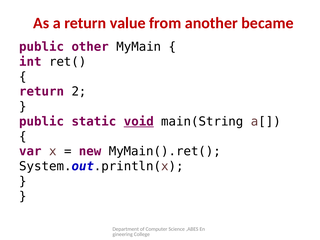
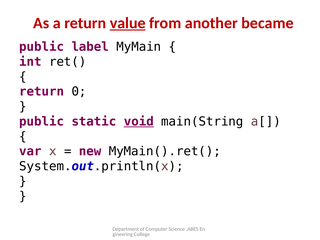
value underline: none -> present
other: other -> label
2: 2 -> 0
